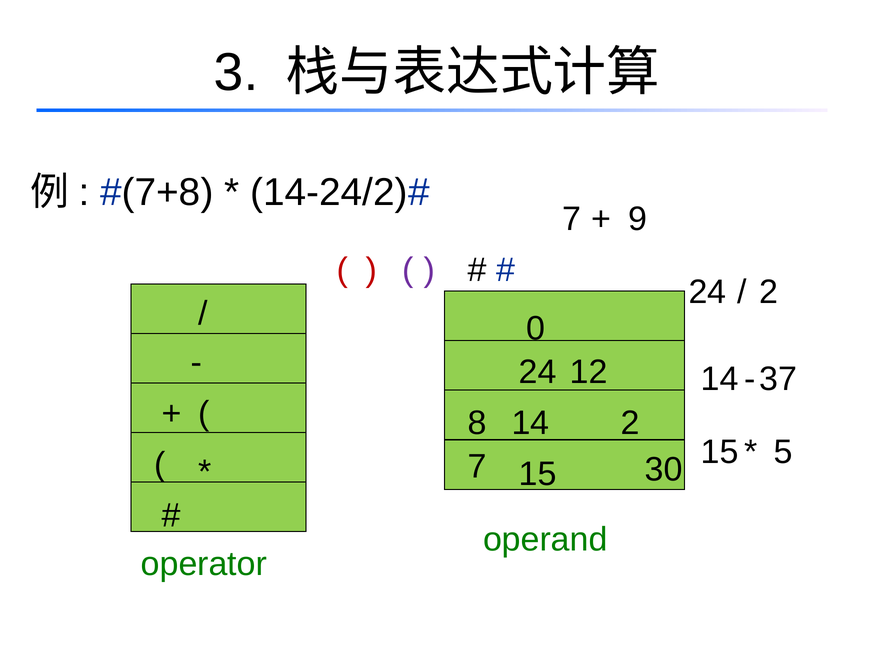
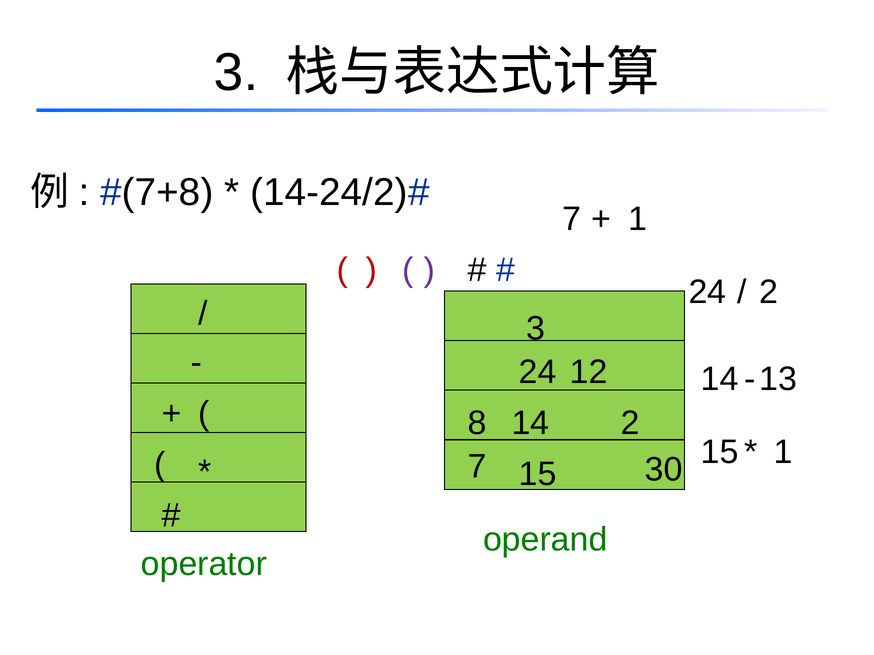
9 at (637, 219): 9 -> 1
0 at (535, 329): 0 -> 3
37: 37 -> 13
5 at (783, 452): 5 -> 1
